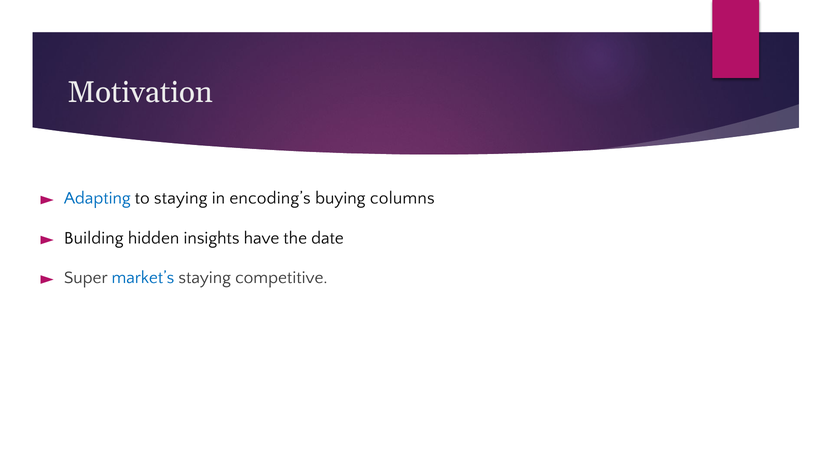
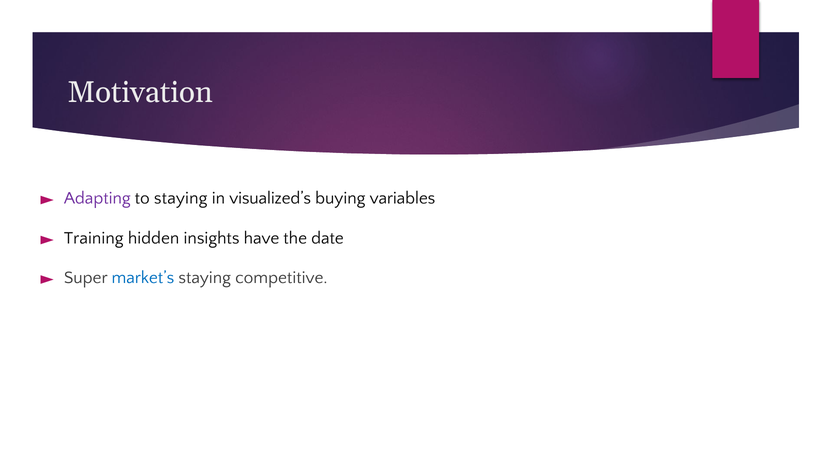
Adapting colour: blue -> purple
encoding’s: encoding’s -> visualized’s
columns: columns -> variables
Building: Building -> Training
